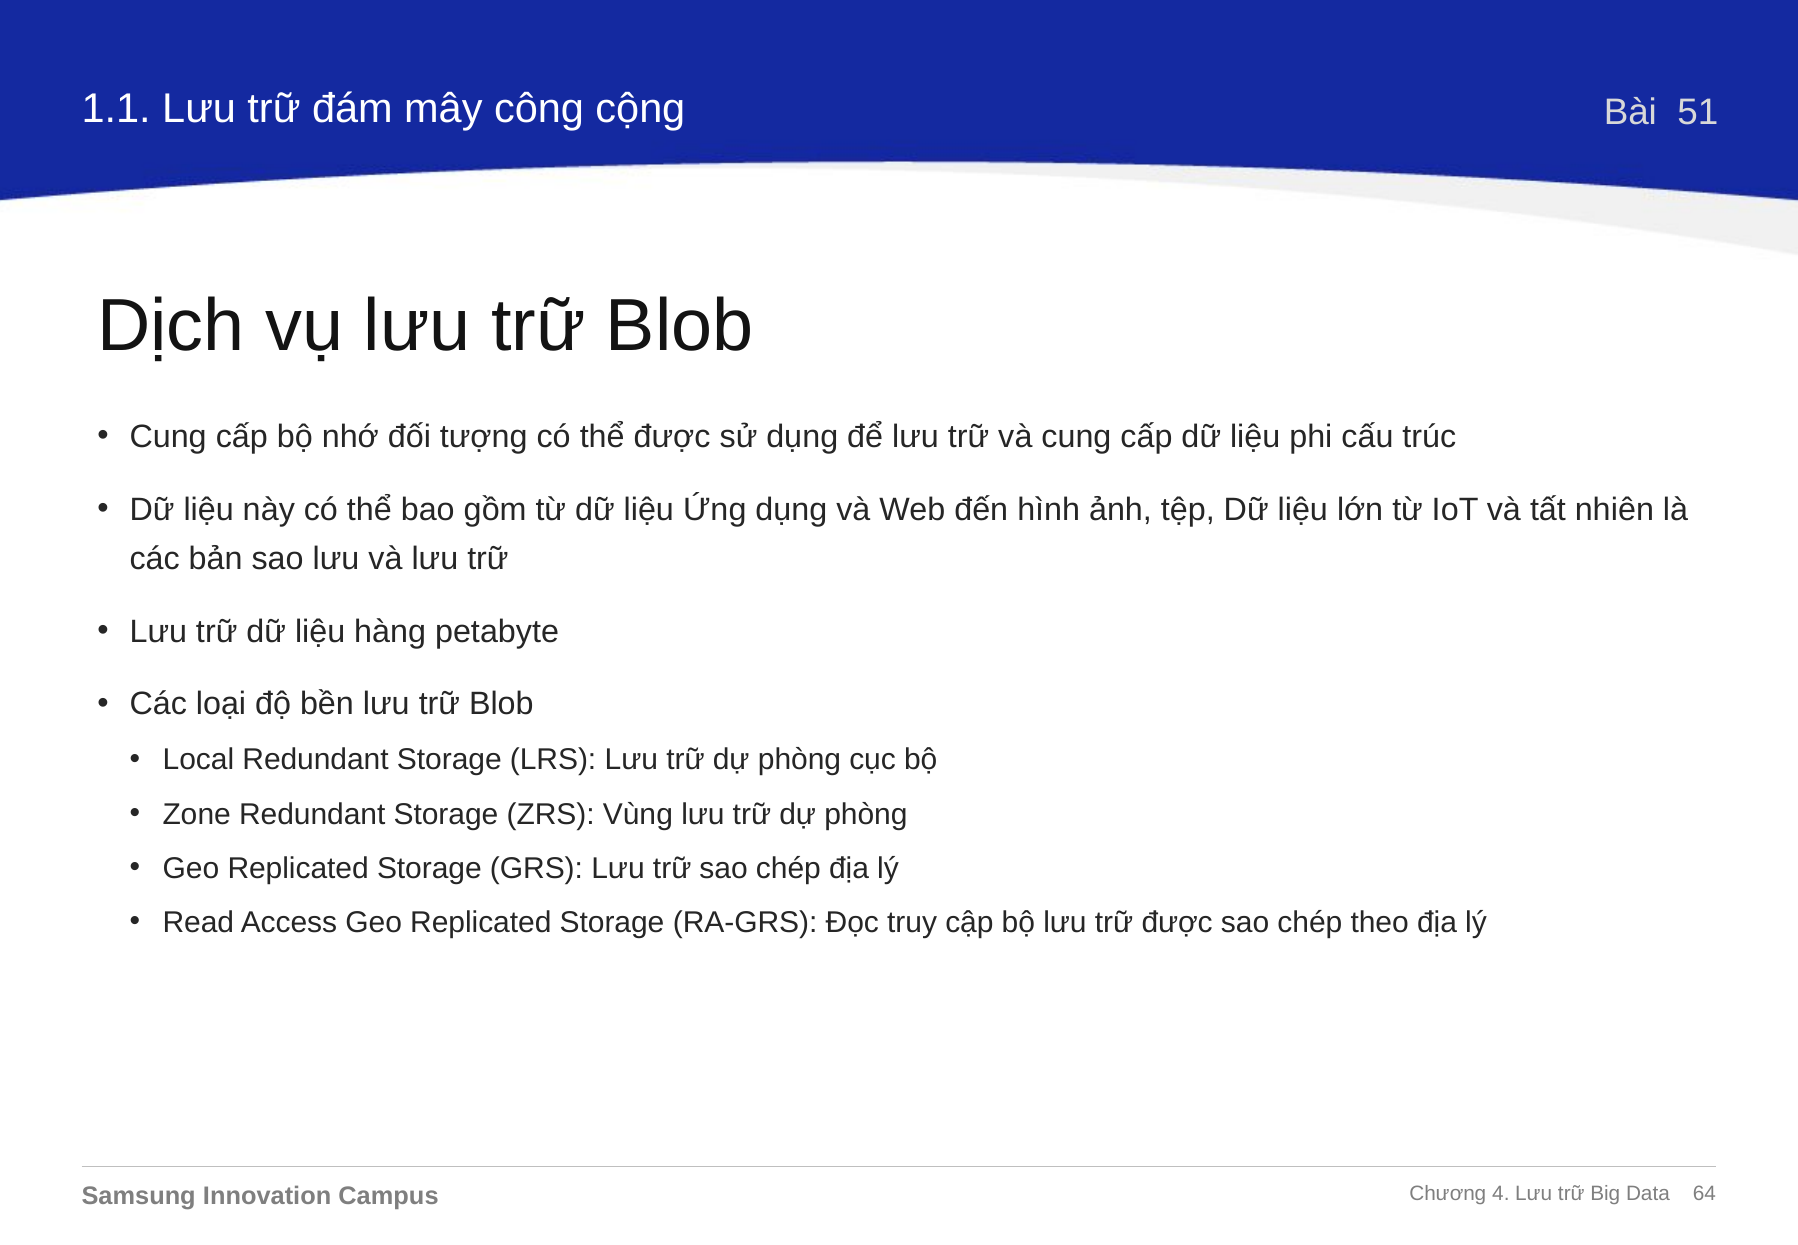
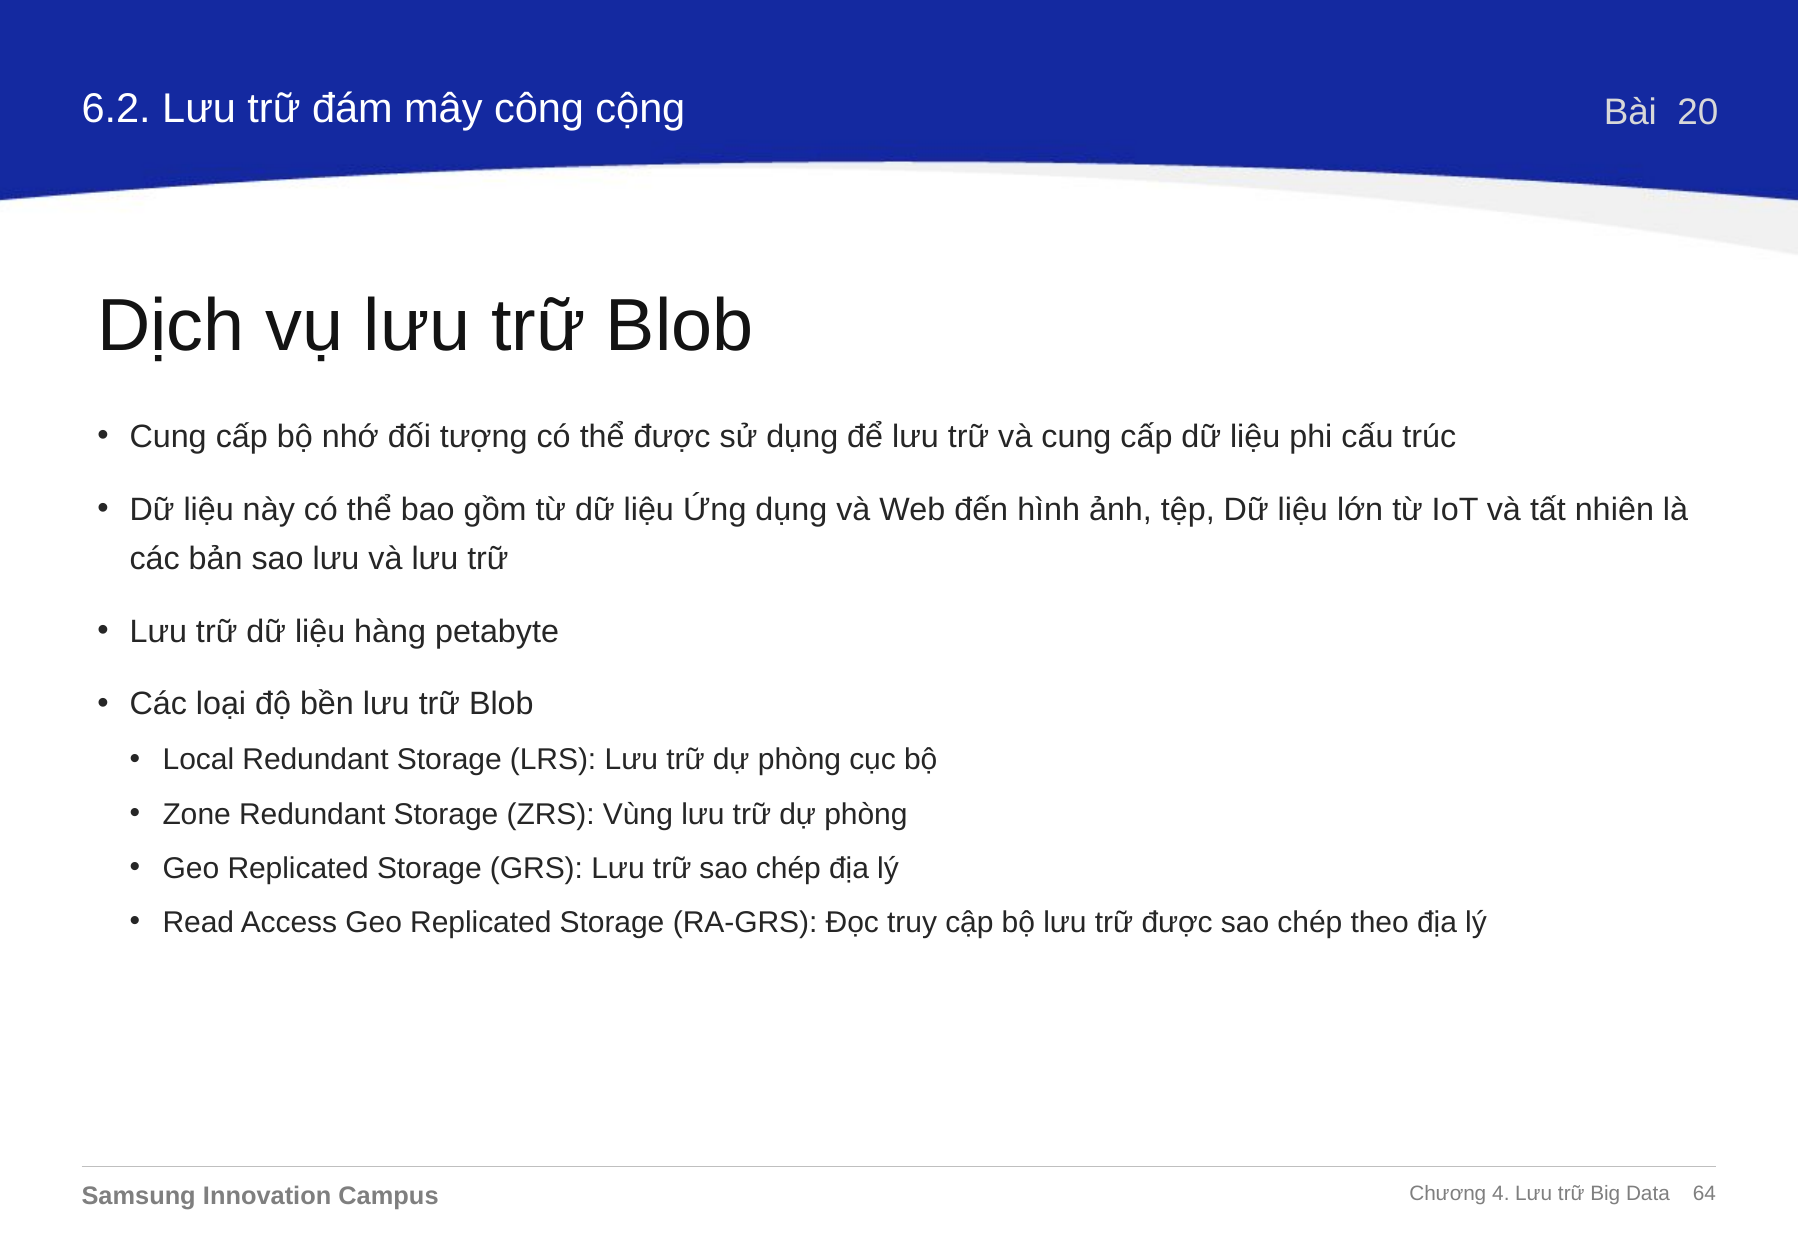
1.1: 1.1 -> 6.2
51: 51 -> 20
